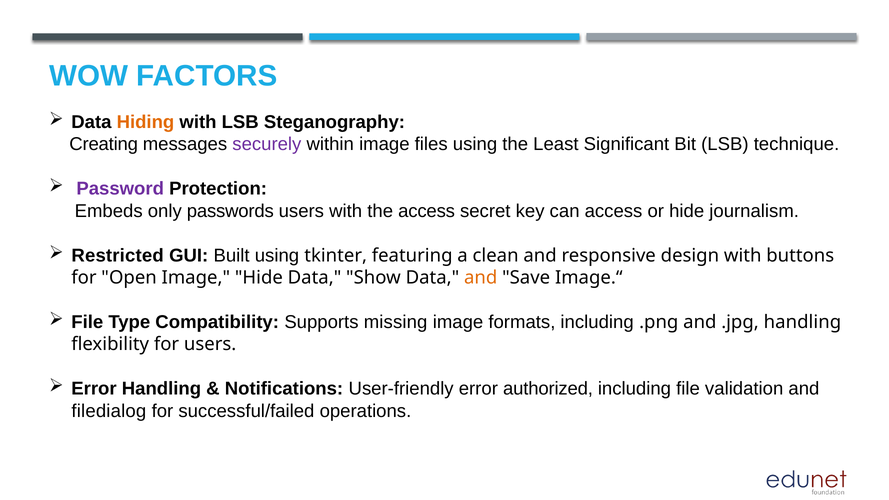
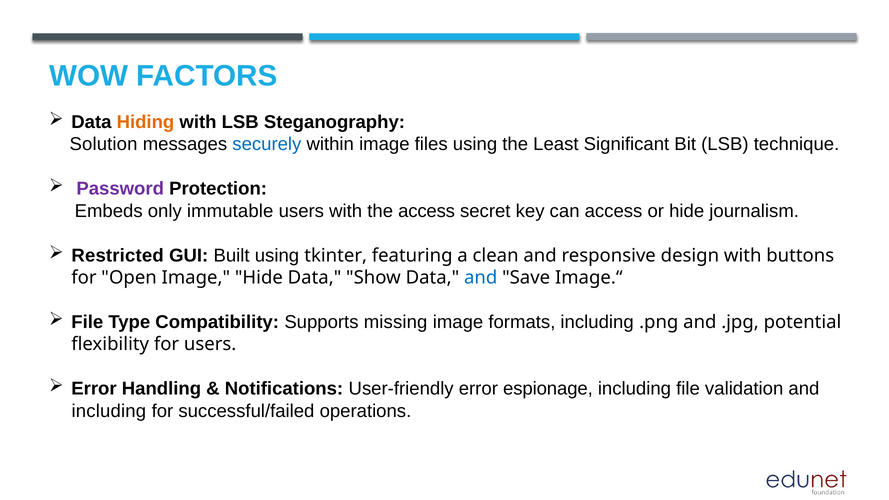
Creating: Creating -> Solution
securely colour: purple -> blue
passwords: passwords -> immutable
and at (481, 278) colour: orange -> blue
.jpg handling: handling -> potential
authorized: authorized -> espionage
filedialog at (109, 411): filedialog -> including
